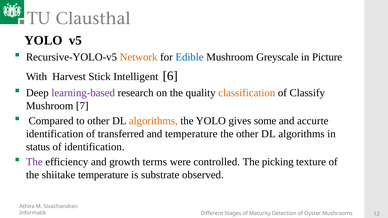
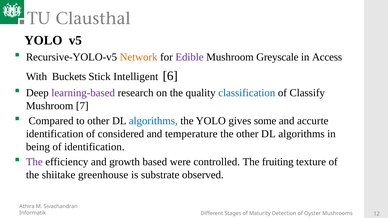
Edible colour: blue -> purple
Picture: Picture -> Access
Harvest: Harvest -> Buckets
classification colour: orange -> blue
algorithms at (153, 121) colour: orange -> blue
transferred: transferred -> considered
status: status -> being
terms: terms -> based
picking: picking -> fruiting
shiitake temperature: temperature -> greenhouse
